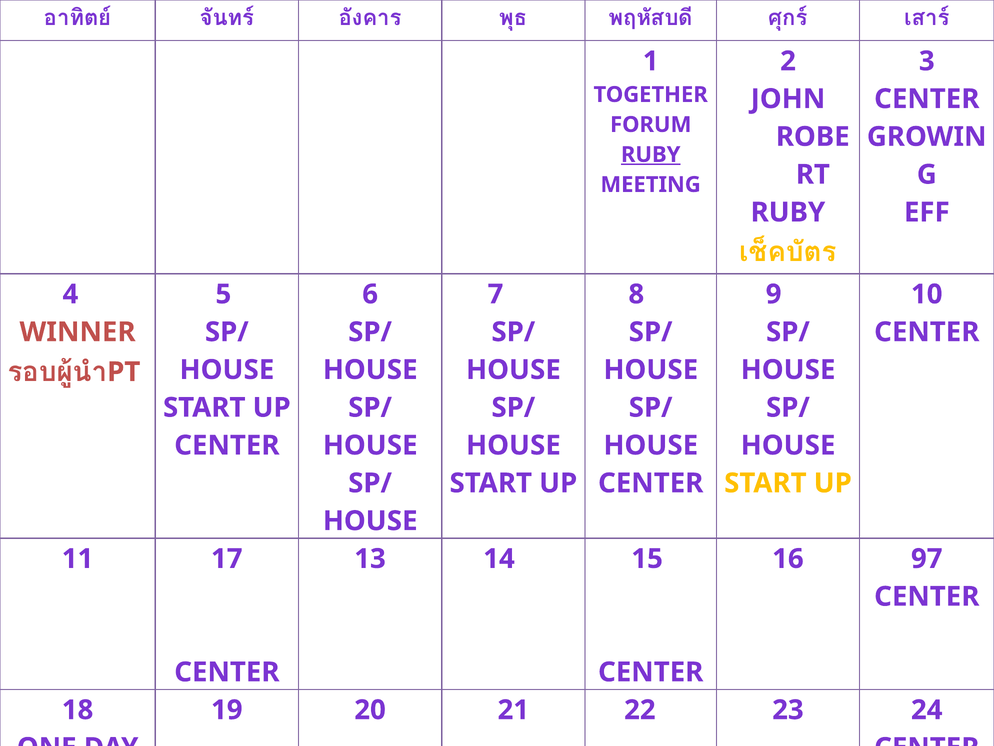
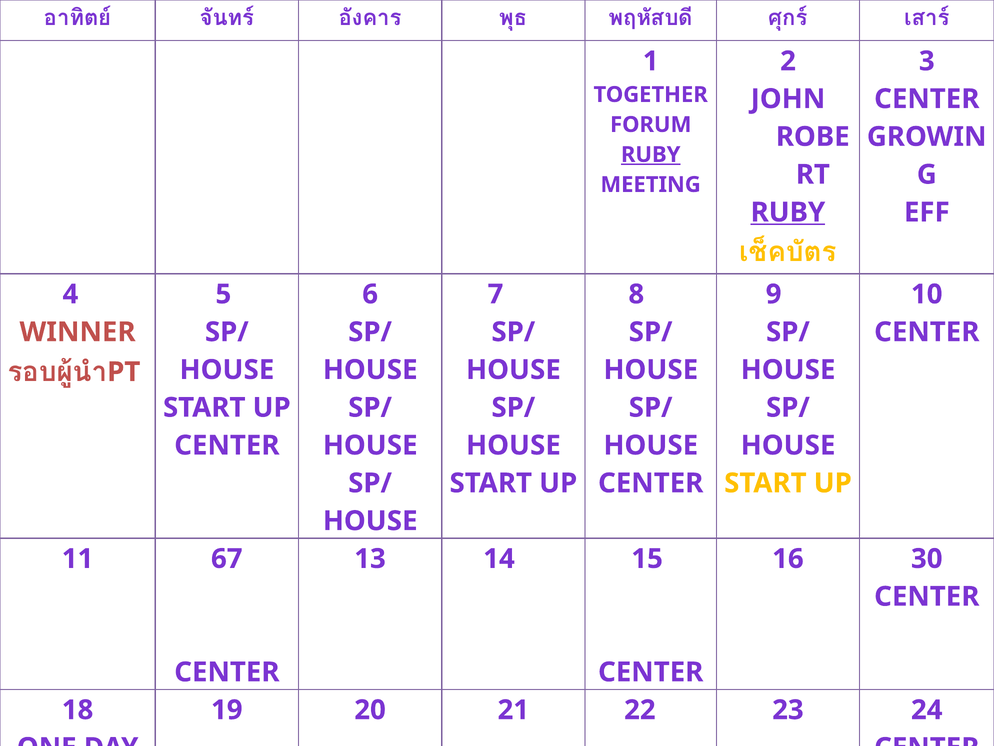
RUBY at (788, 212) underline: none -> present
17: 17 -> 67
16 97: 97 -> 30
